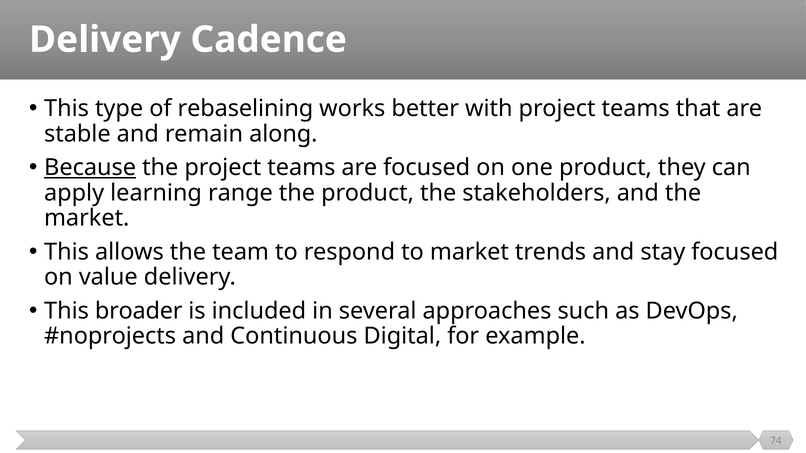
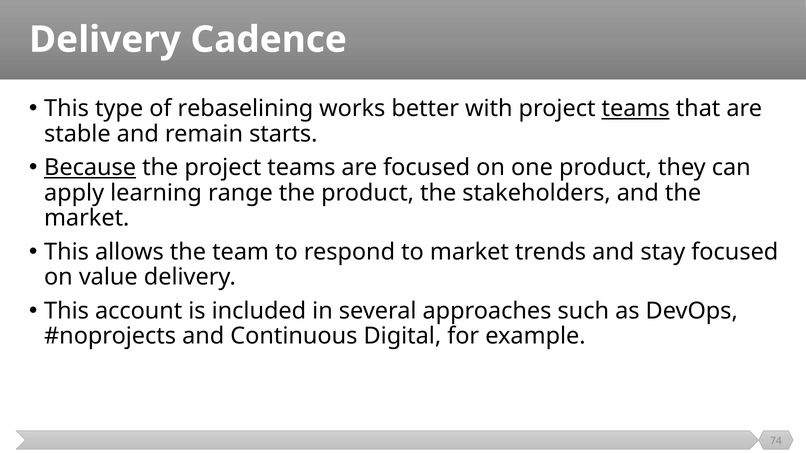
teams at (636, 109) underline: none -> present
along: along -> starts
broader: broader -> account
